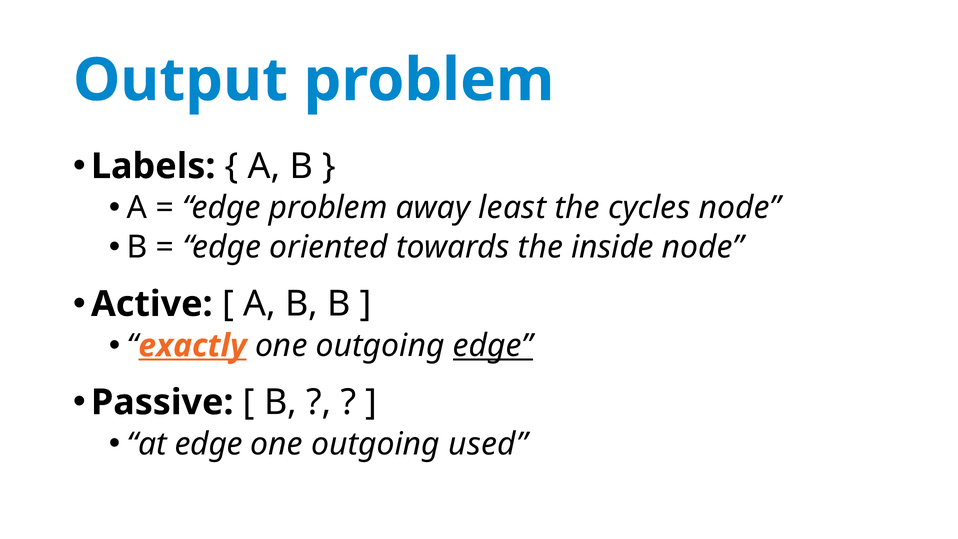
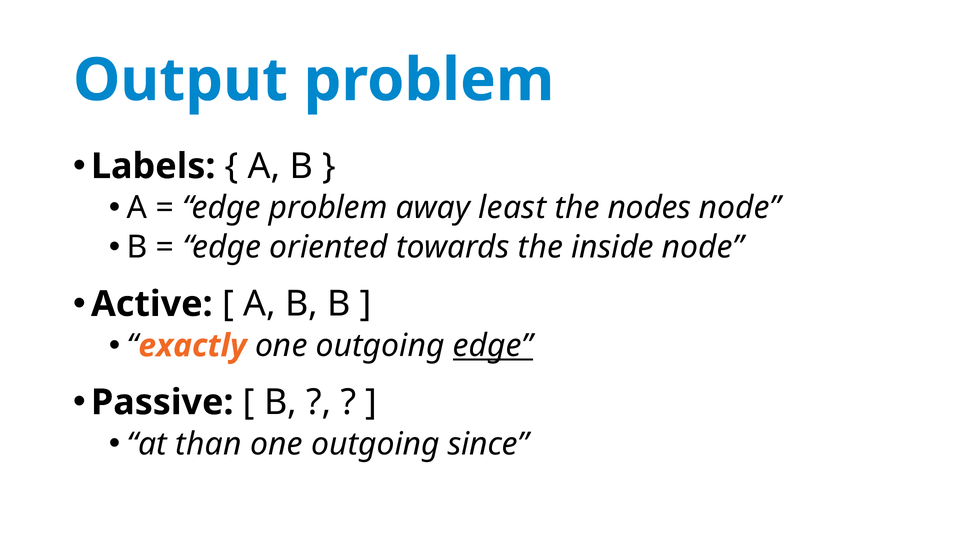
cycles: cycles -> nodes
exactly underline: present -> none
at edge: edge -> than
used: used -> since
